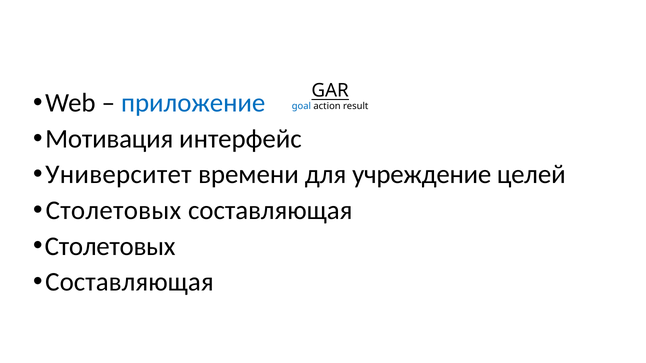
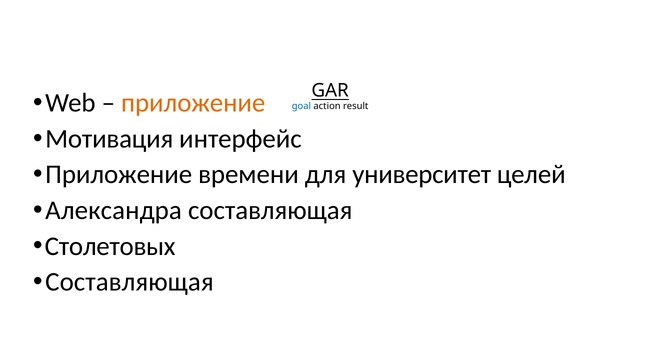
приложение at (193, 103) colour: blue -> orange
Университет at (119, 175): Университет -> Приложение
учреждение: учреждение -> университет
Столетовых at (113, 211): Столетовых -> Александра
